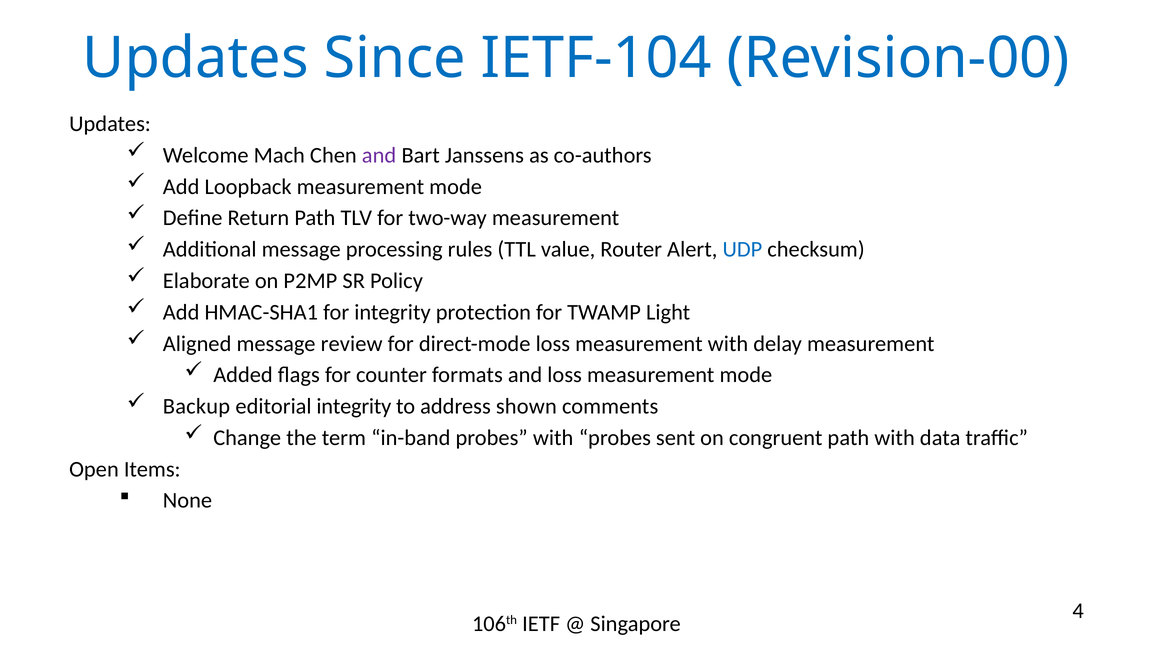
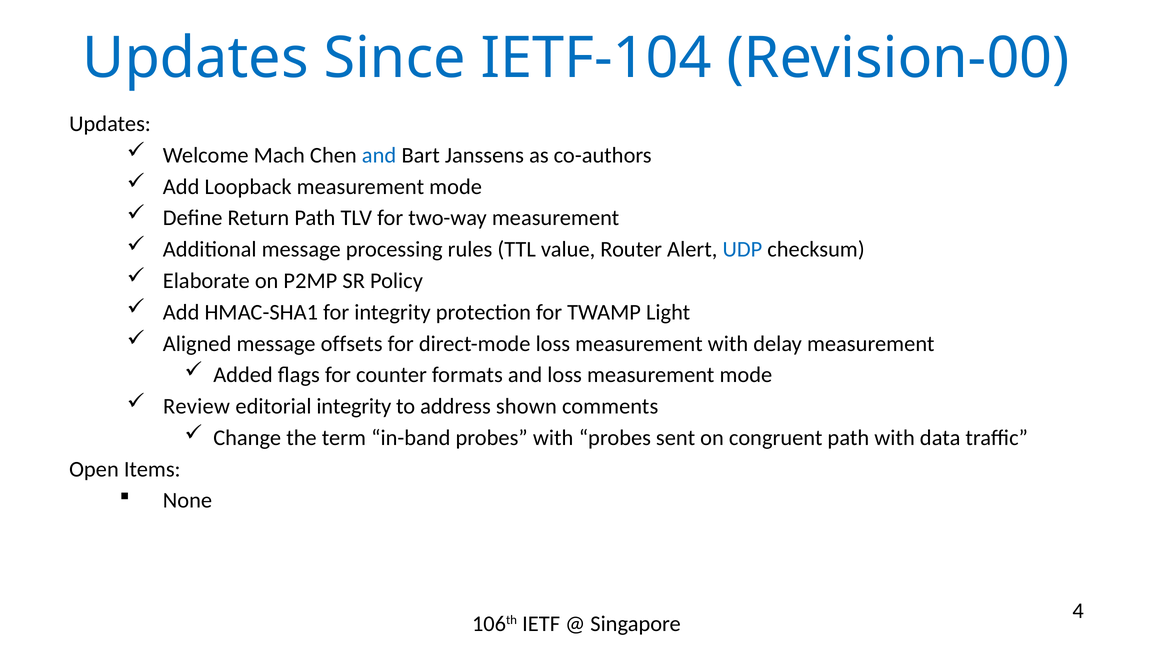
and at (379, 155) colour: purple -> blue
review: review -> offsets
Backup: Backup -> Review
